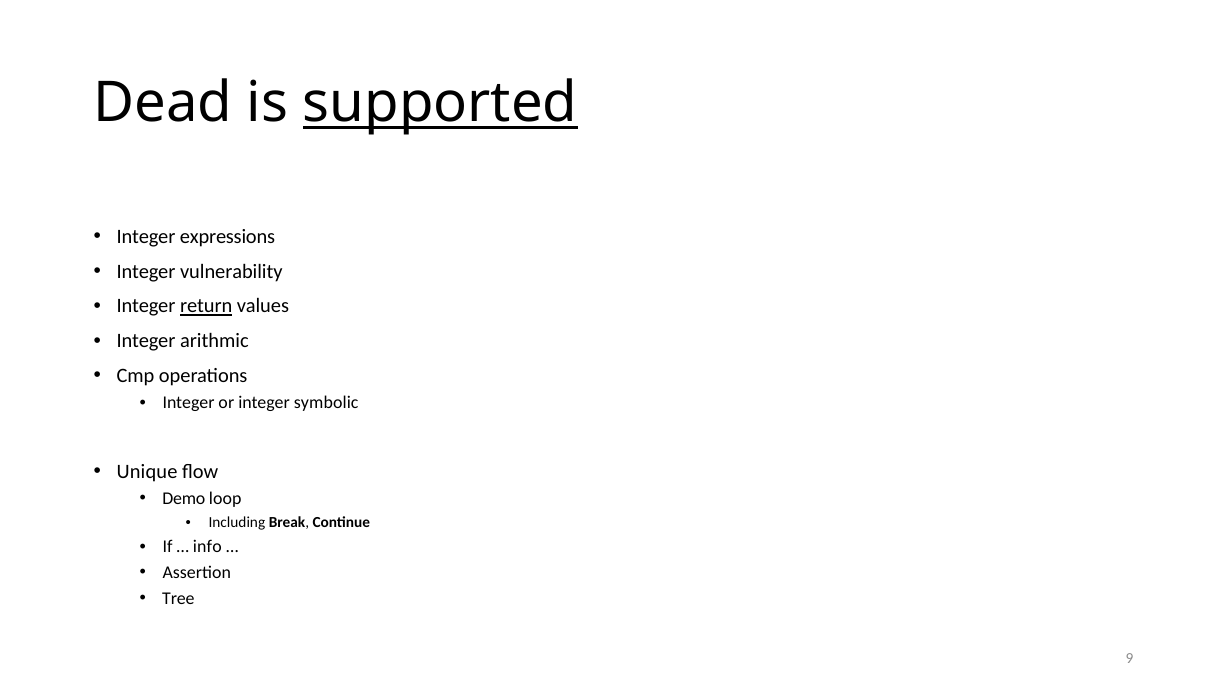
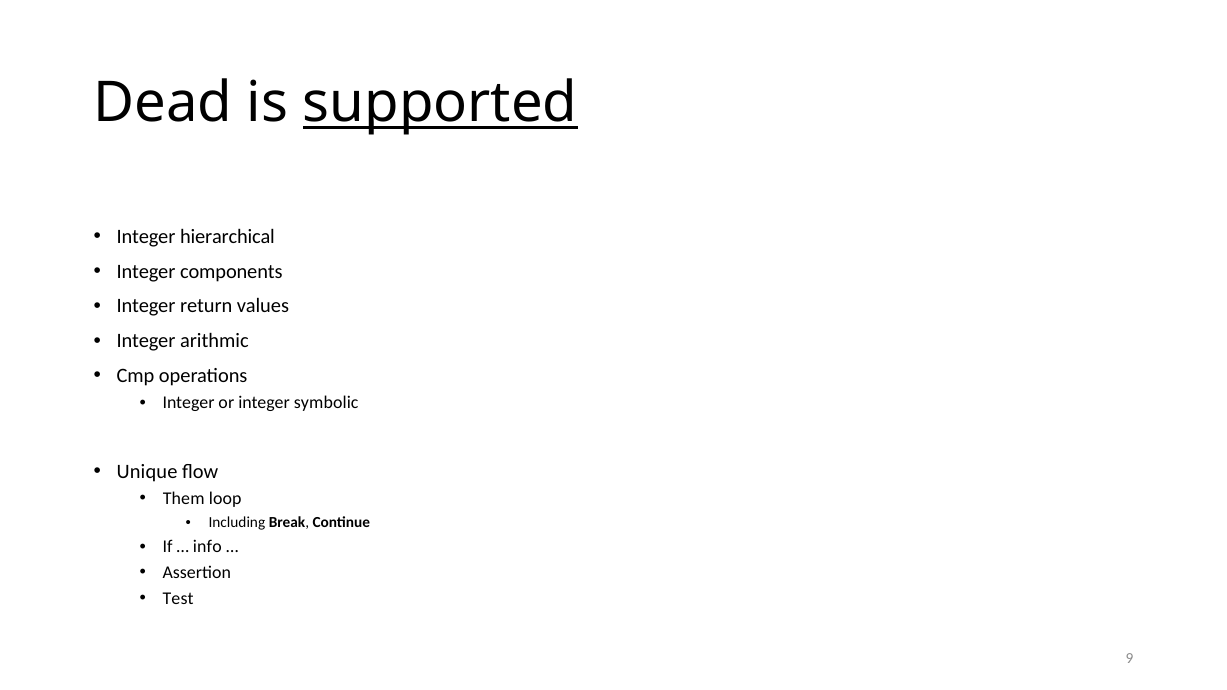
expressions: expressions -> hierarchical
vulnerability: vulnerability -> components
return underline: present -> none
Demo: Demo -> Them
Tree: Tree -> Test
